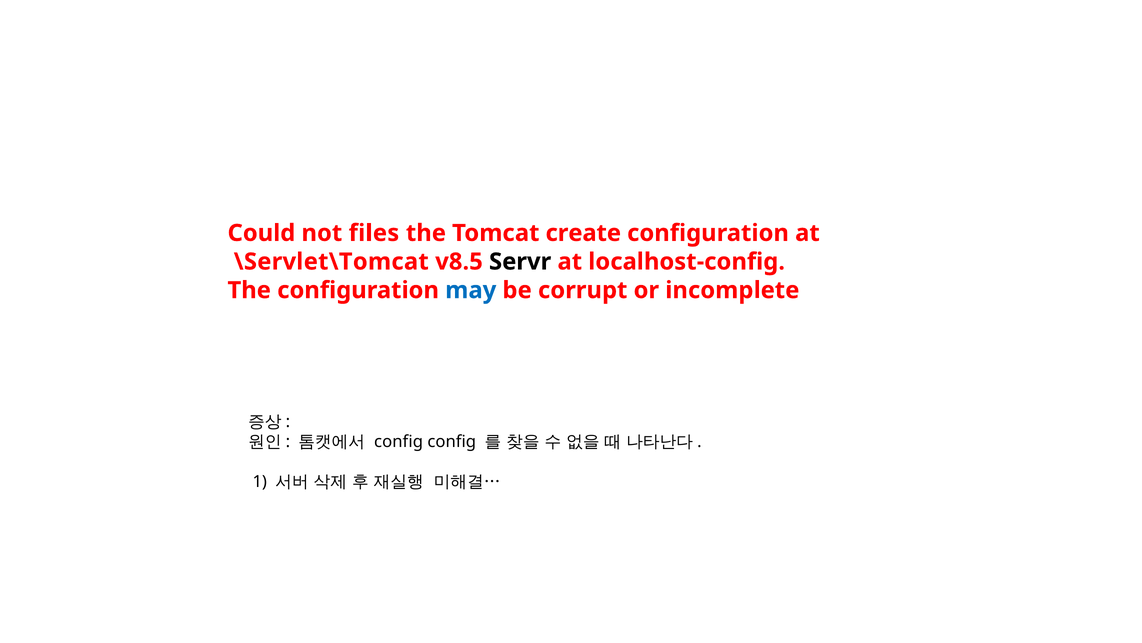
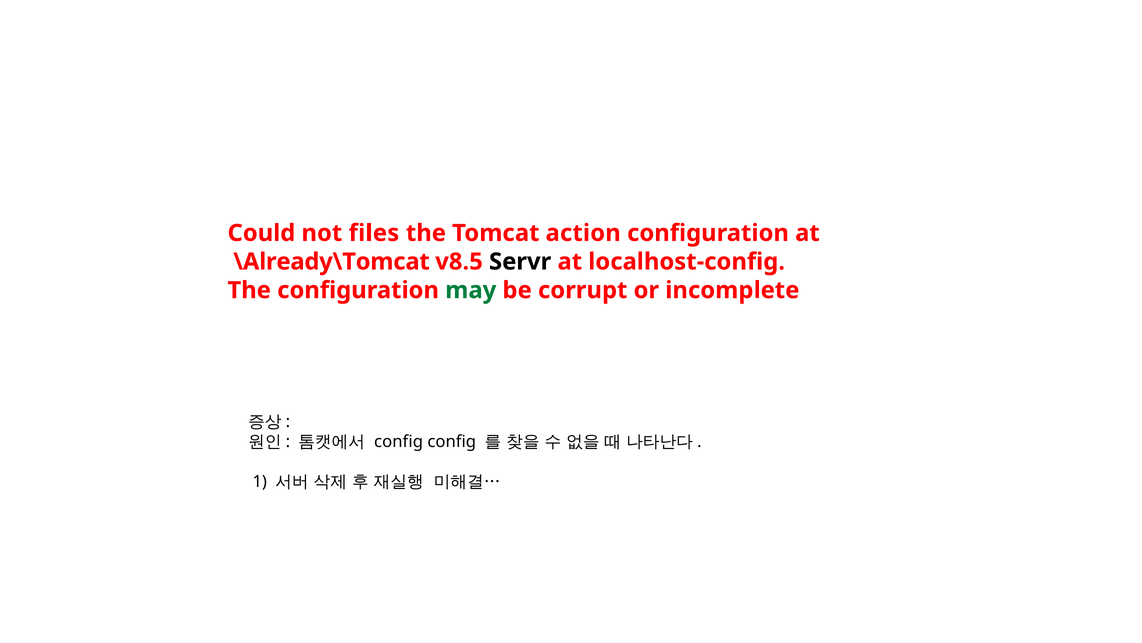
create: create -> action
\Servlet\Tomcat: \Servlet\Tomcat -> \Already\Tomcat
may colour: blue -> green
